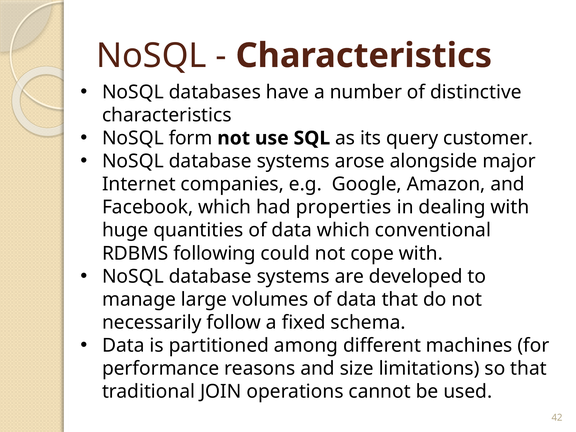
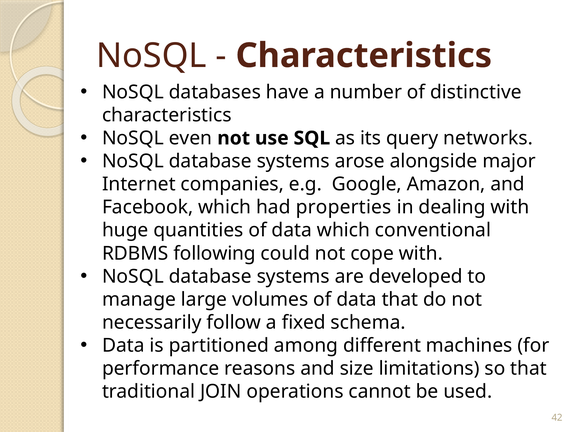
form: form -> even
customer: customer -> networks
